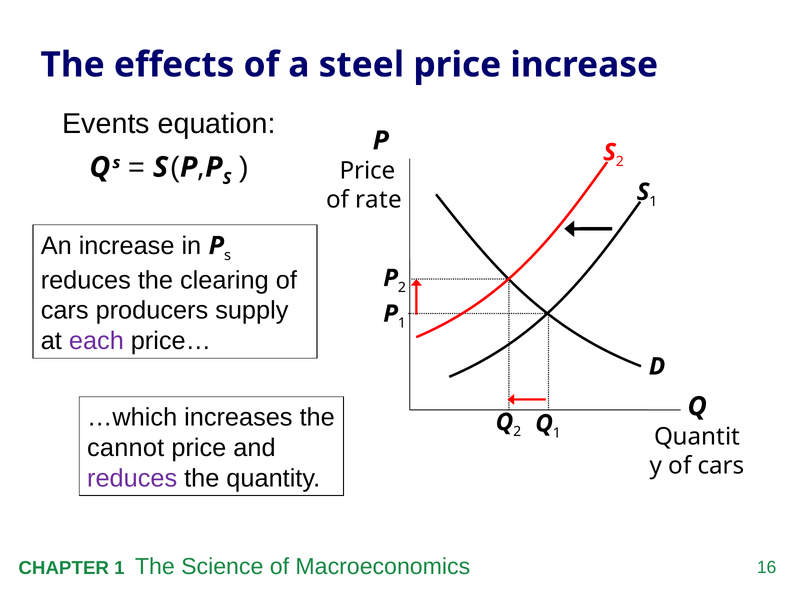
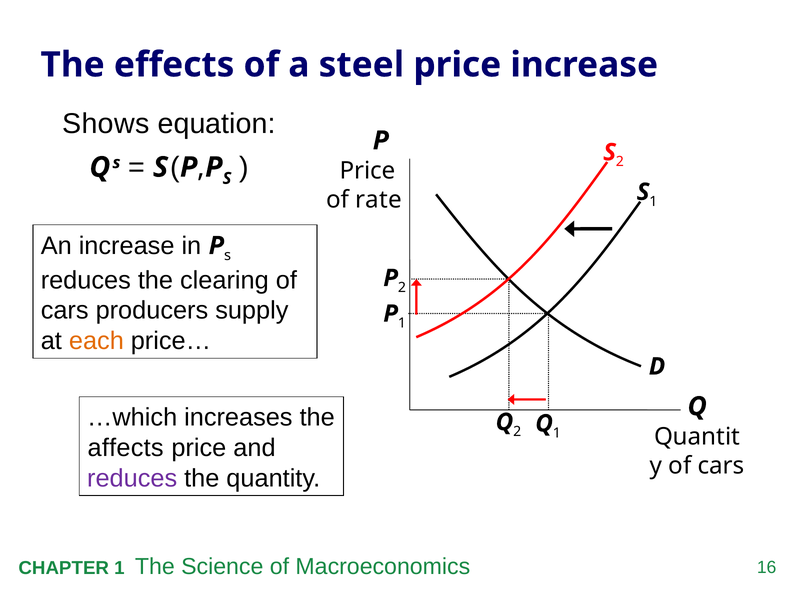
Events: Events -> Shows
each colour: purple -> orange
cannot: cannot -> affects
